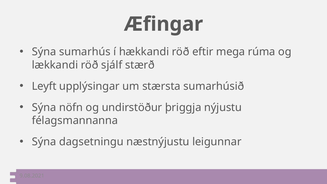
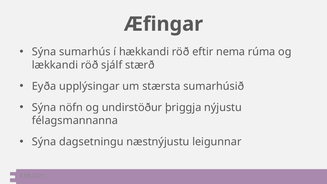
mega: mega -> nema
Leyft: Leyft -> Eyða
